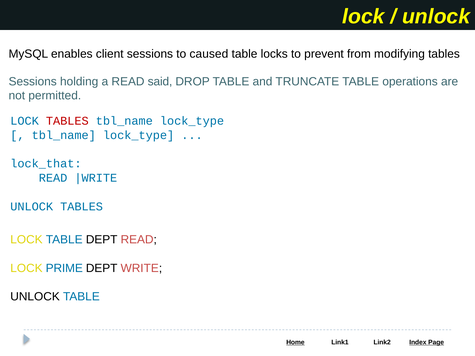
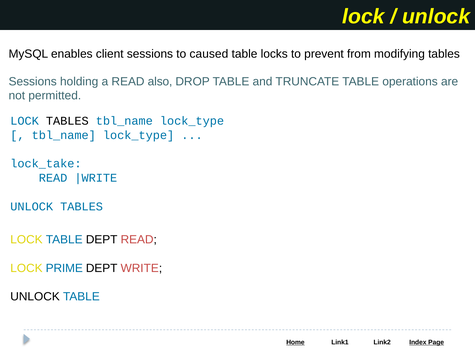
said: said -> also
TABLES at (67, 121) colour: red -> black
lock_that: lock_that -> lock_take
